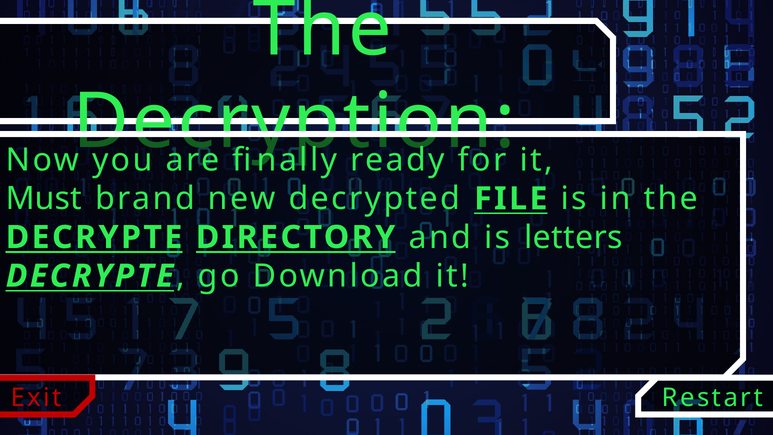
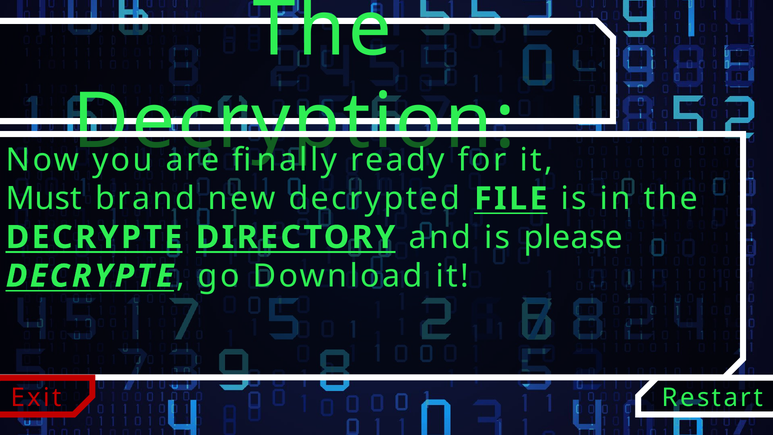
letters: letters -> please
